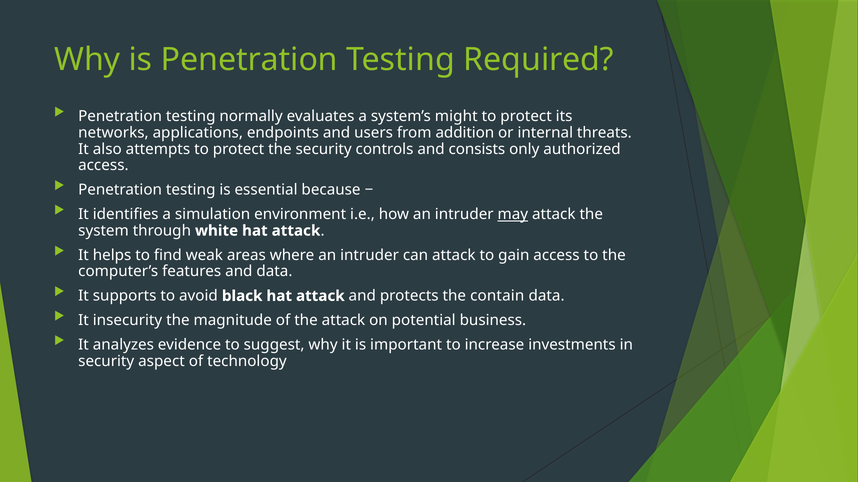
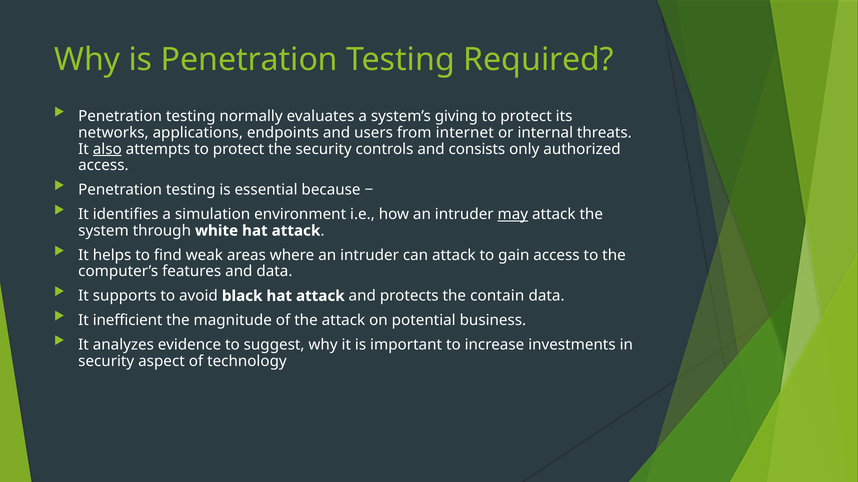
might: might -> giving
addition: addition -> internet
also underline: none -> present
insecurity: insecurity -> inefficient
